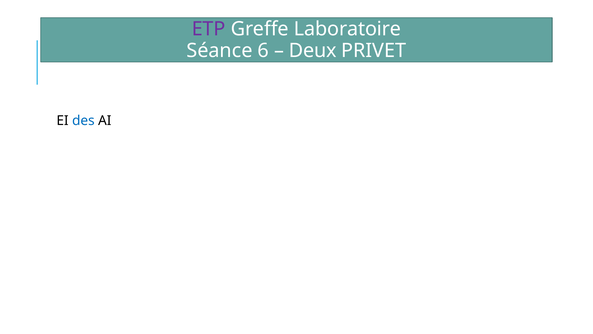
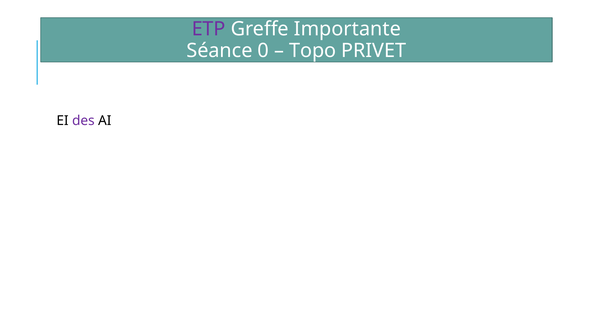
Laboratoire: Laboratoire -> Importante
6: 6 -> 0
Deux: Deux -> Topo
des colour: blue -> purple
